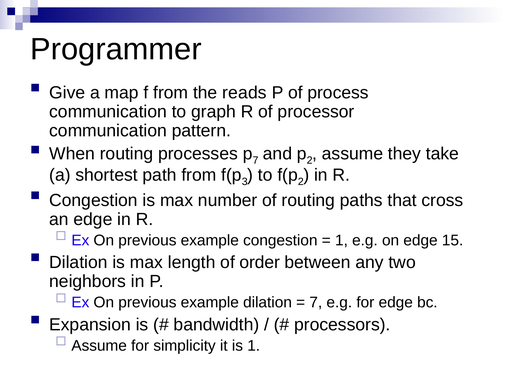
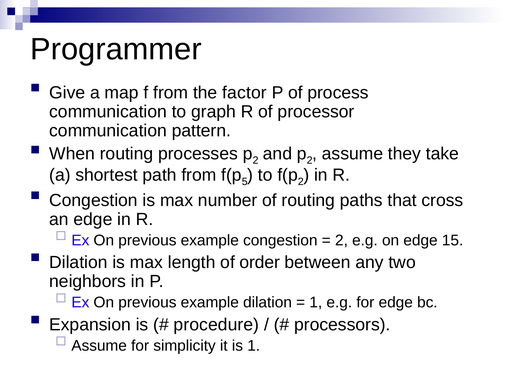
reads: reads -> factor
processes p 7: 7 -> 2
3: 3 -> 5
1 at (341, 240): 1 -> 2
7 at (316, 302): 7 -> 1
bandwidth: bandwidth -> procedure
